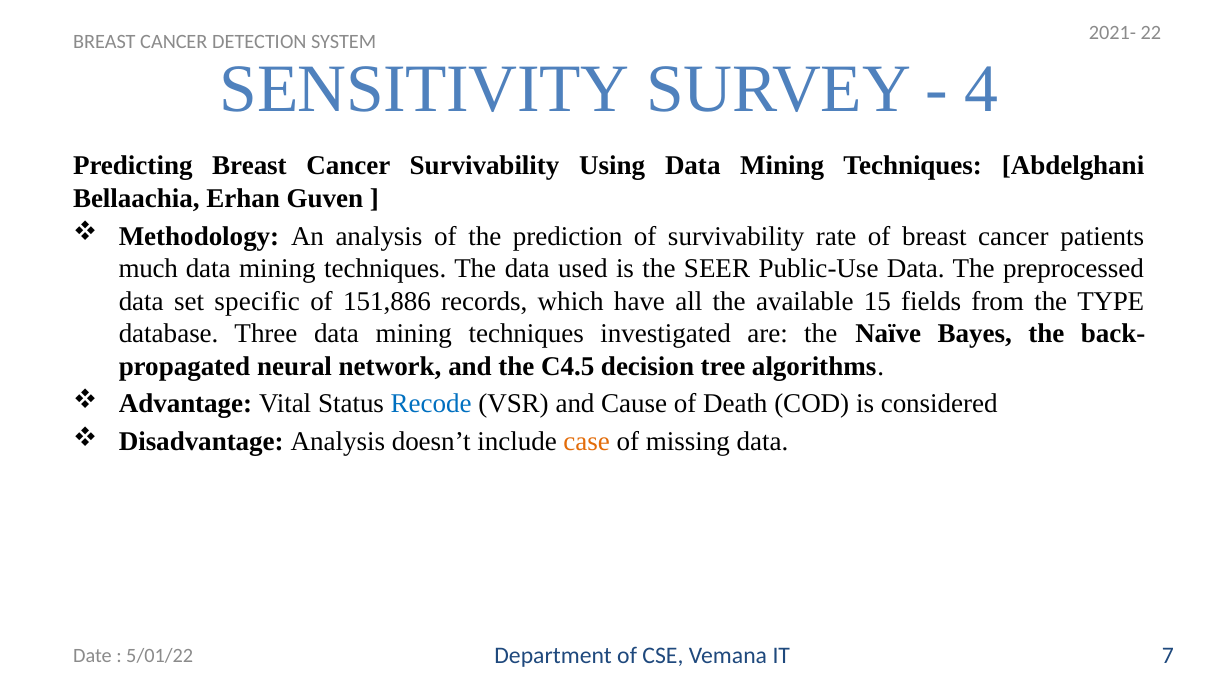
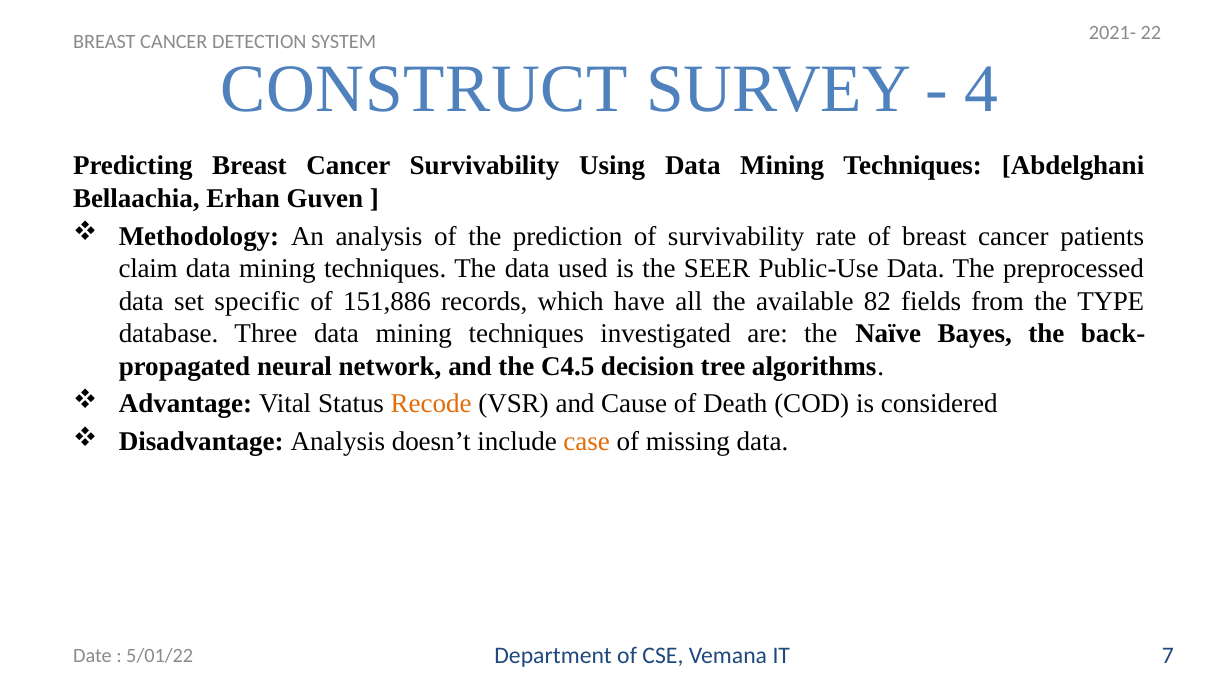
SENSITIVITY: SENSITIVITY -> CONSTRUCT
much: much -> claim
15: 15 -> 82
Recode colour: blue -> orange
